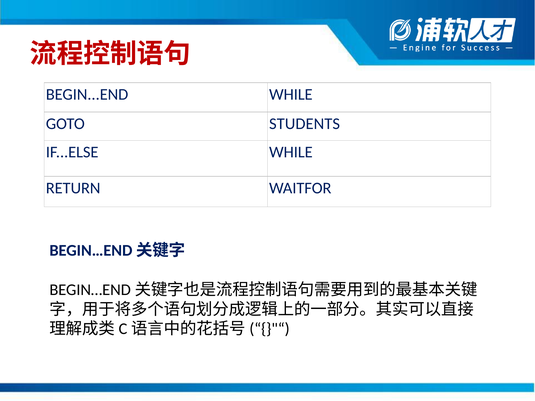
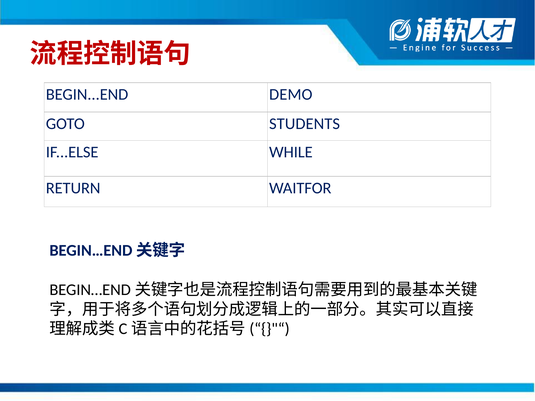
BEGIN...END WHILE: WHILE -> DEMO
